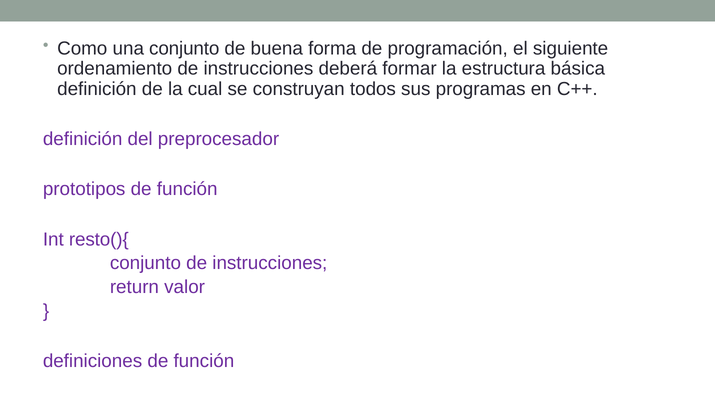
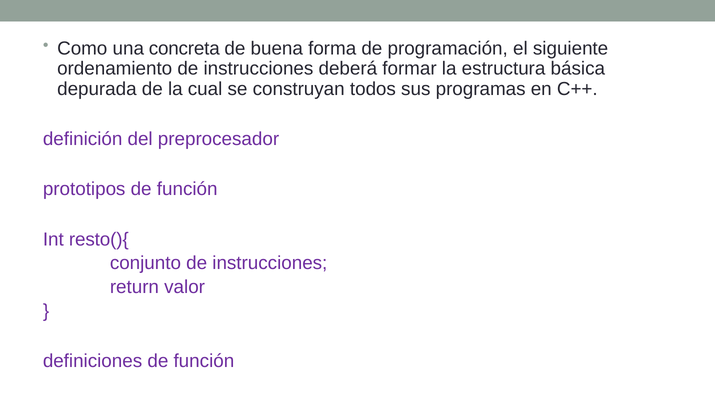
una conjunto: conjunto -> concreta
definición at (97, 89): definición -> depurada
